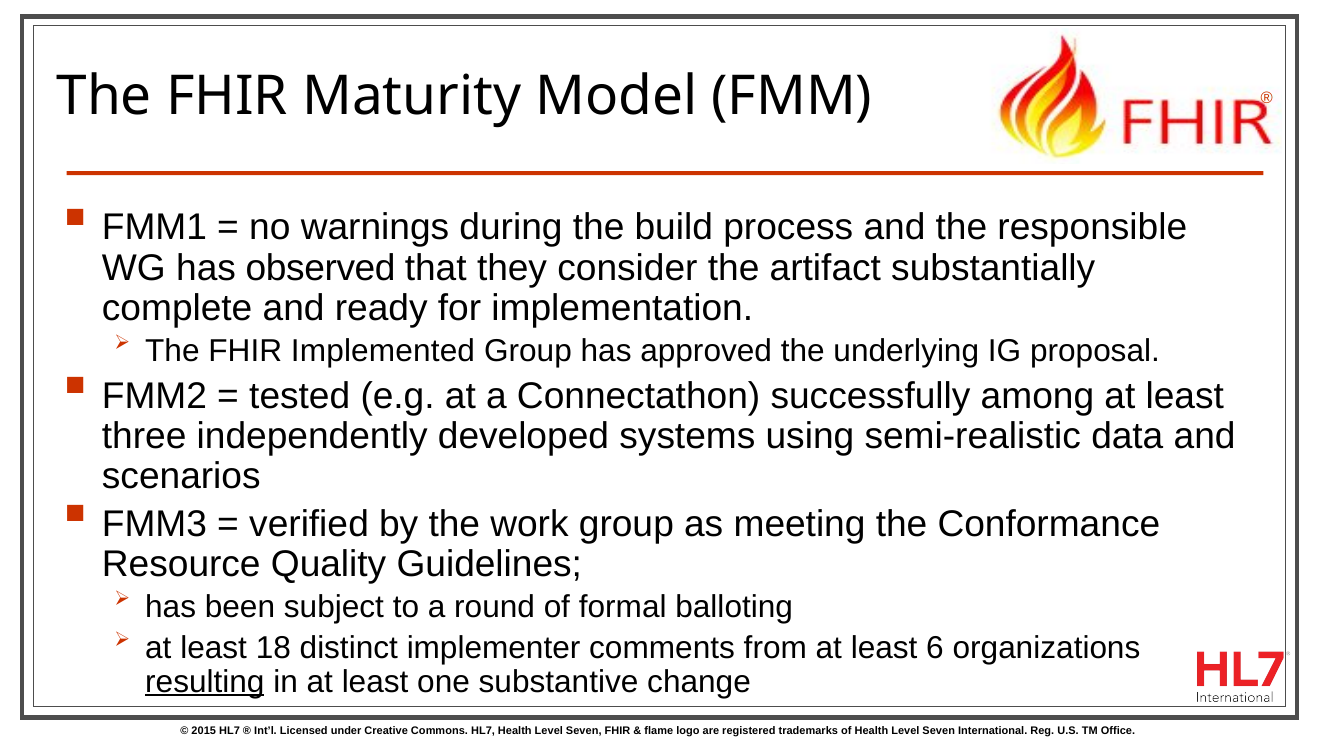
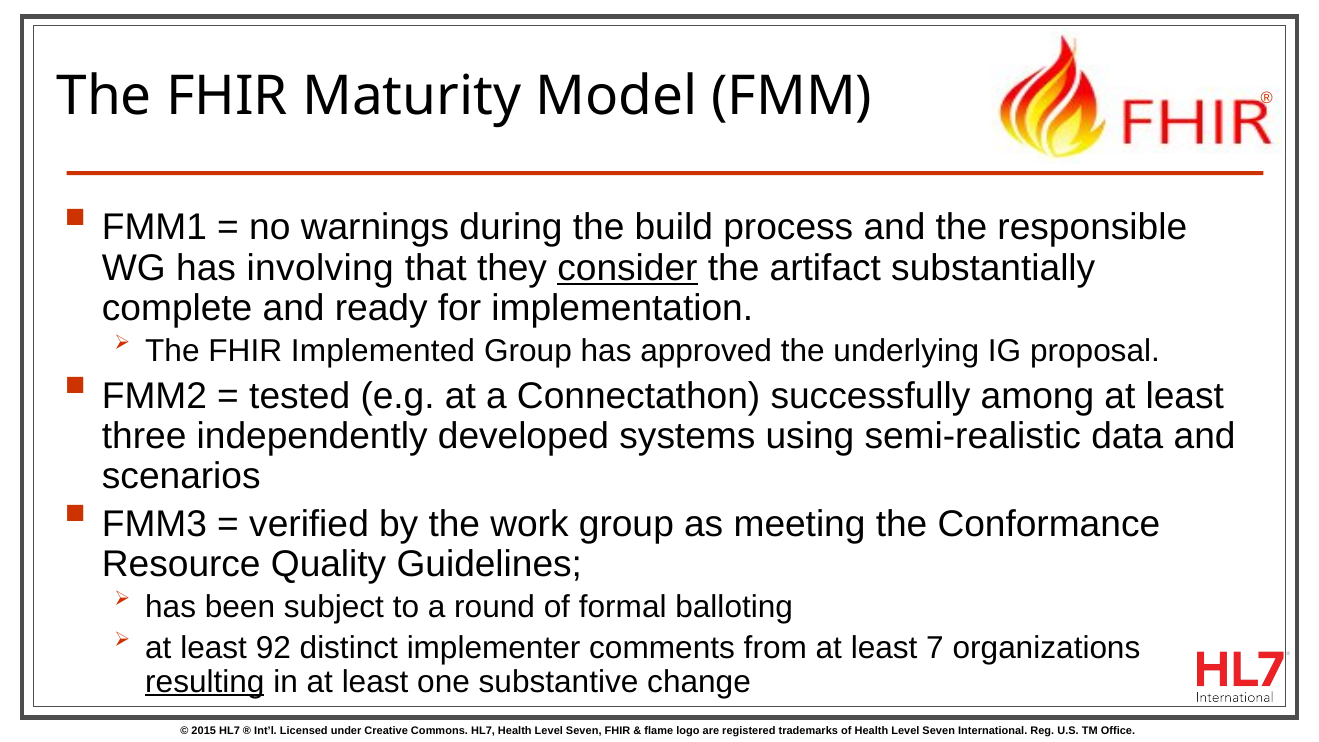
observed: observed -> involving
consider underline: none -> present
18: 18 -> 92
6: 6 -> 7
